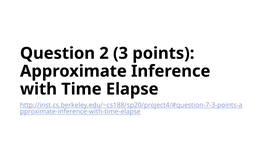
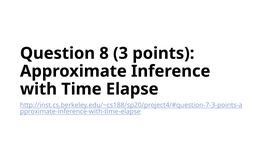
2: 2 -> 8
